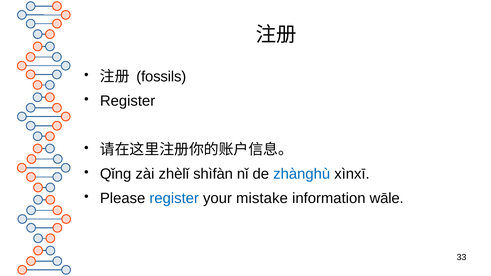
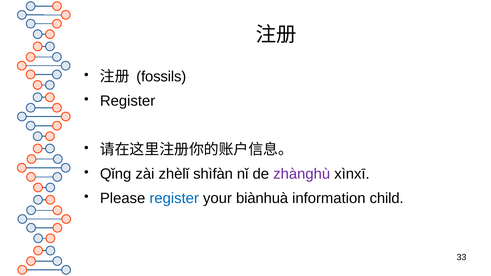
zhànghù colour: blue -> purple
mistake: mistake -> biànhuà
wāle: wāle -> child
